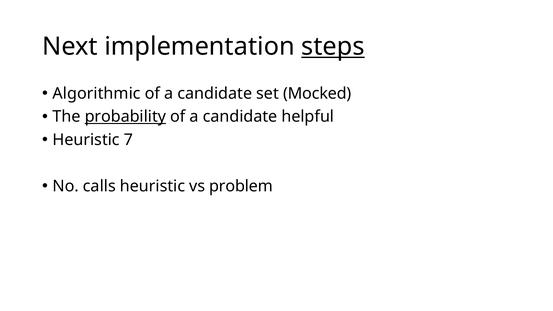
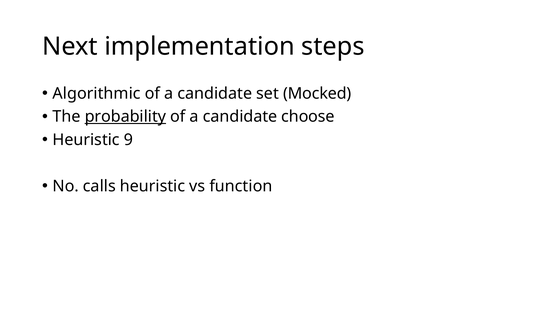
steps underline: present -> none
helpful: helpful -> choose
7: 7 -> 9
problem: problem -> function
